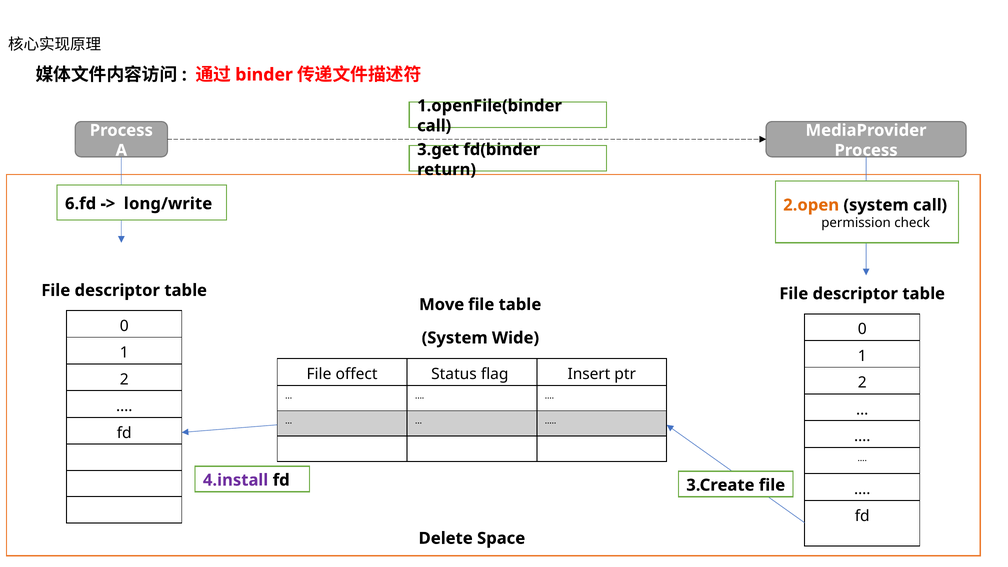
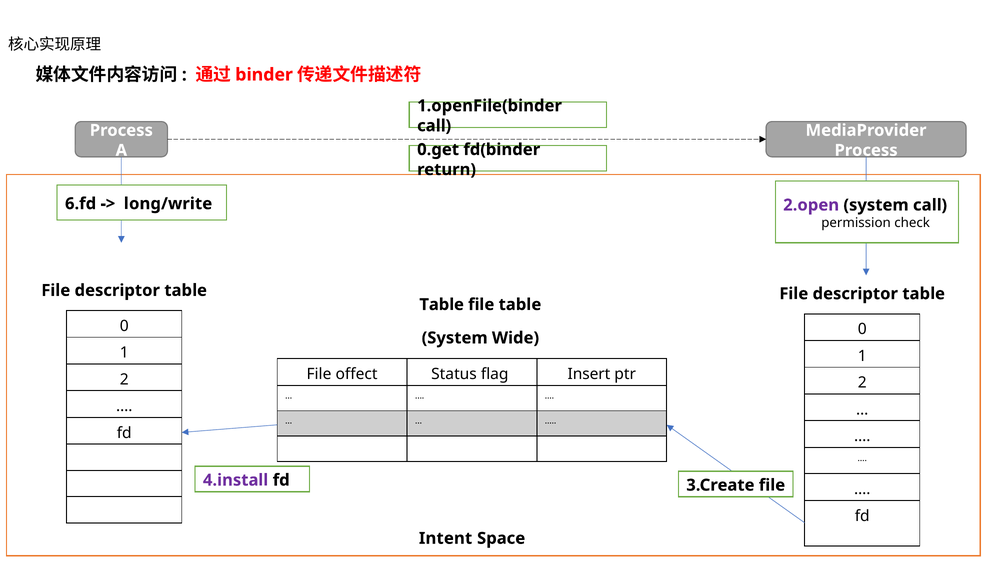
3.get: 3.get -> 0.get
2.open colour: orange -> purple
Move at (442, 305): Move -> Table
Delete: Delete -> Intent
